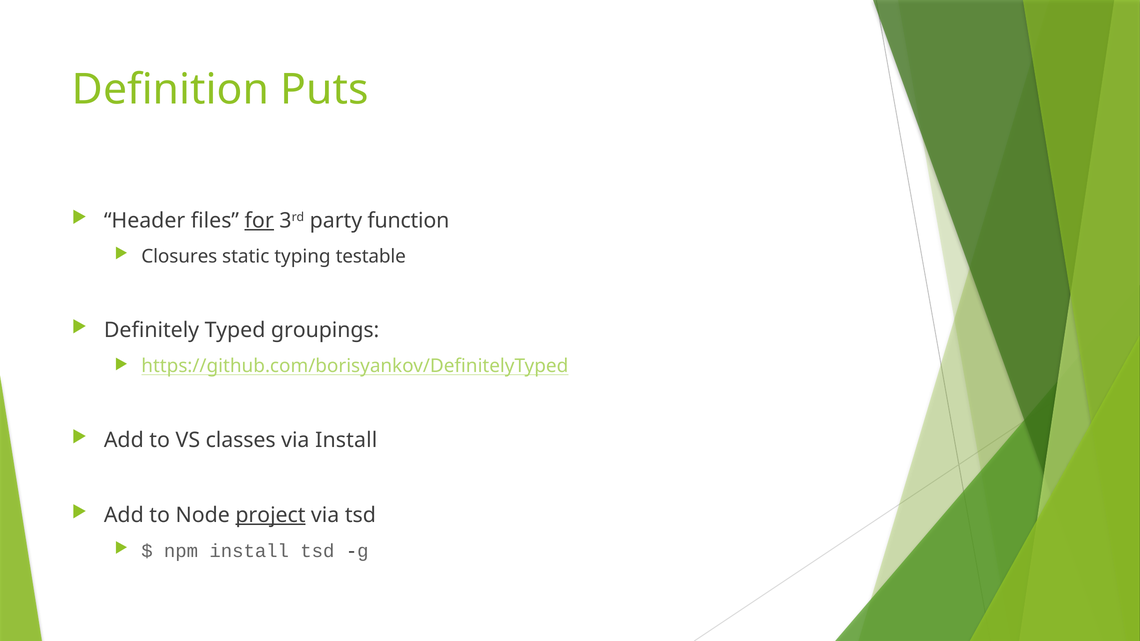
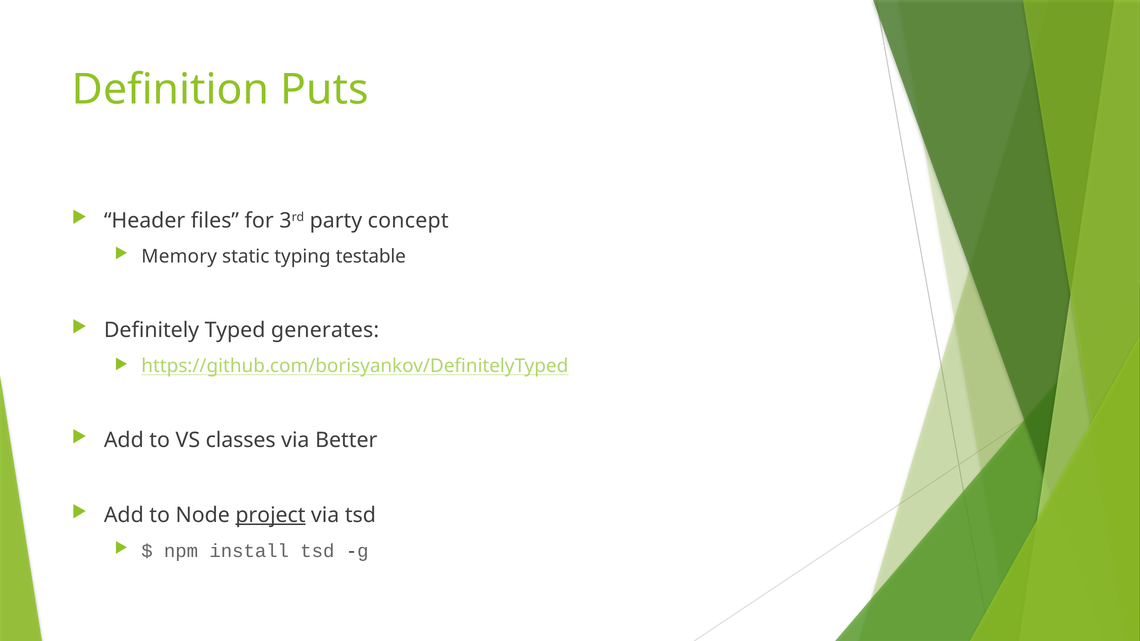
for underline: present -> none
function: function -> concept
Closures: Closures -> Memory
groupings: groupings -> generates
via Install: Install -> Better
